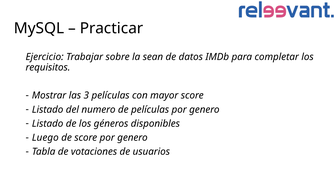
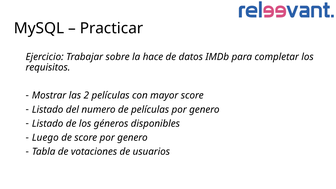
sean: sean -> hace
3: 3 -> 2
